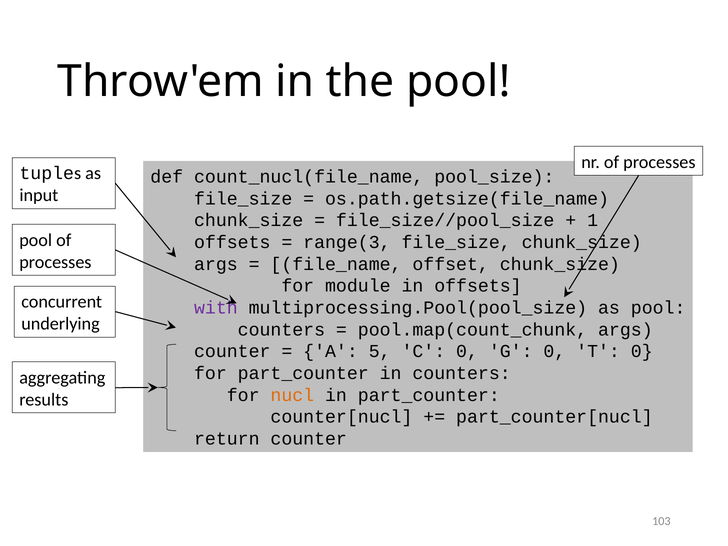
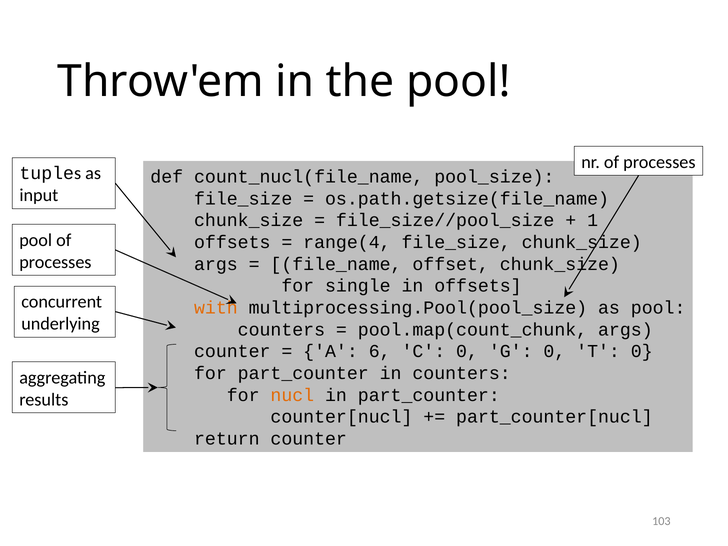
range(3: range(3 -> range(4
module: module -> single
with colour: purple -> orange
5: 5 -> 6
